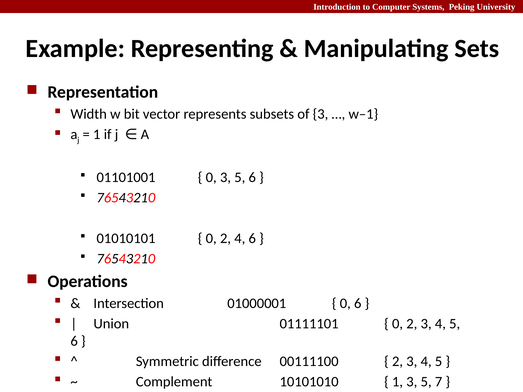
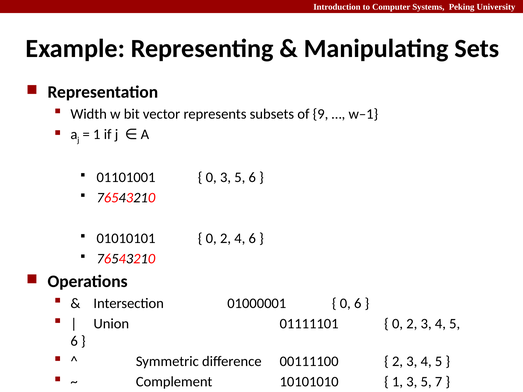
of 3: 3 -> 9
